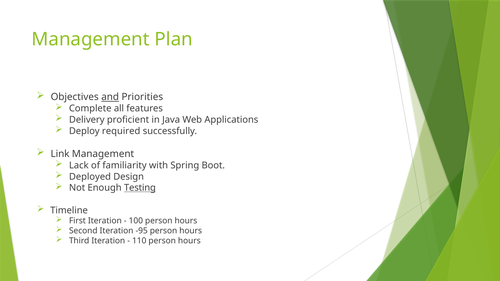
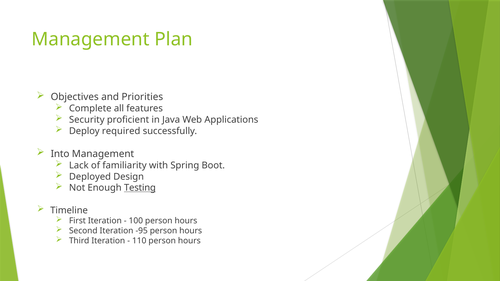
and underline: present -> none
Delivery: Delivery -> Security
Link: Link -> Into
